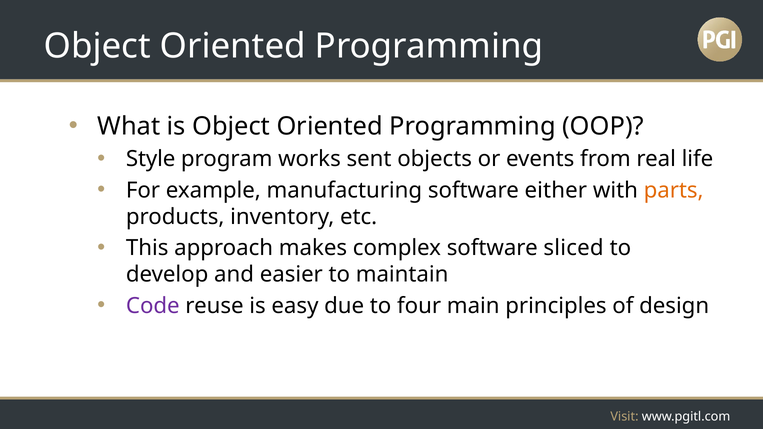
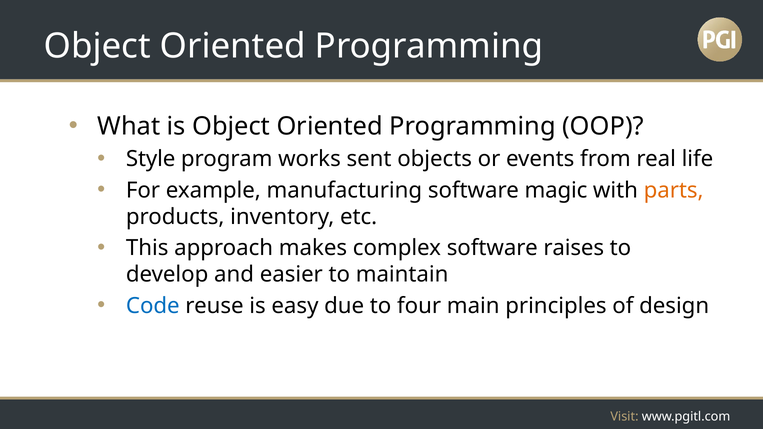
either: either -> magic
sliced: sliced -> raises
Code colour: purple -> blue
